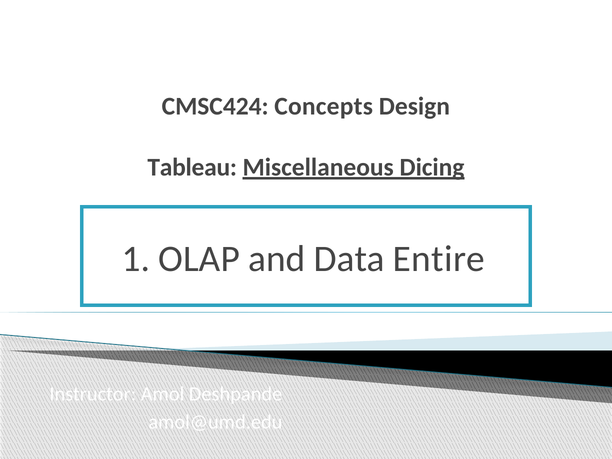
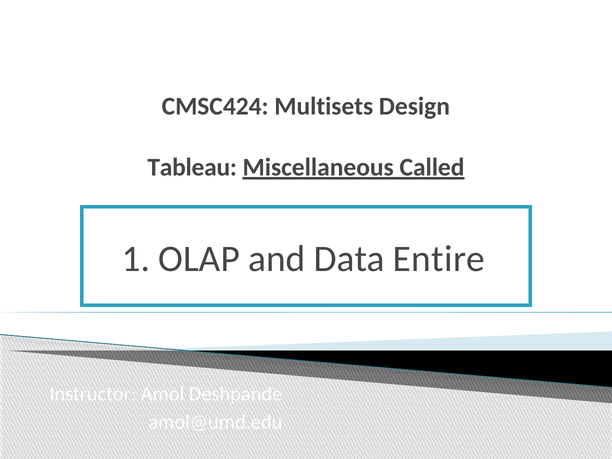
Concepts: Concepts -> Multisets
Dicing: Dicing -> Called
